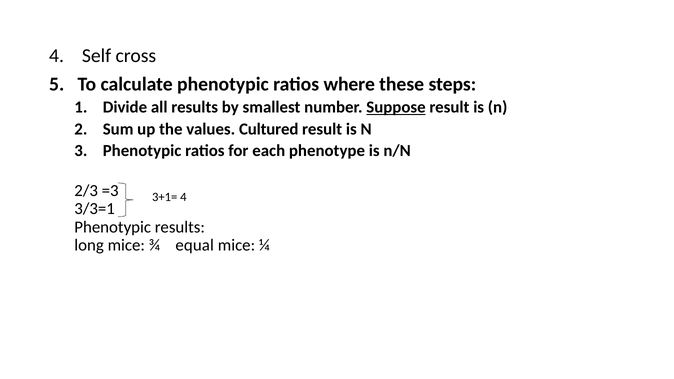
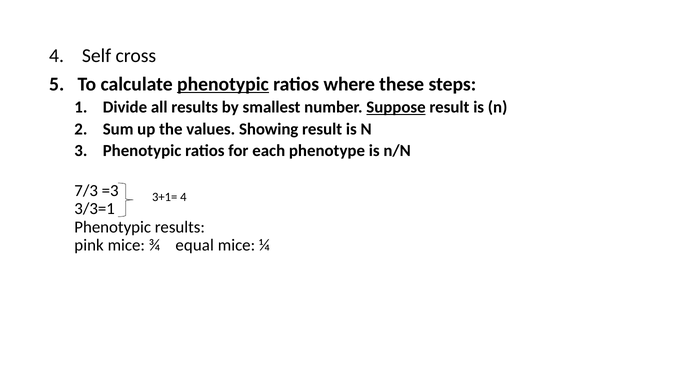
phenotypic at (223, 84) underline: none -> present
Cultured: Cultured -> Showing
2/3: 2/3 -> 7/3
long: long -> pink
